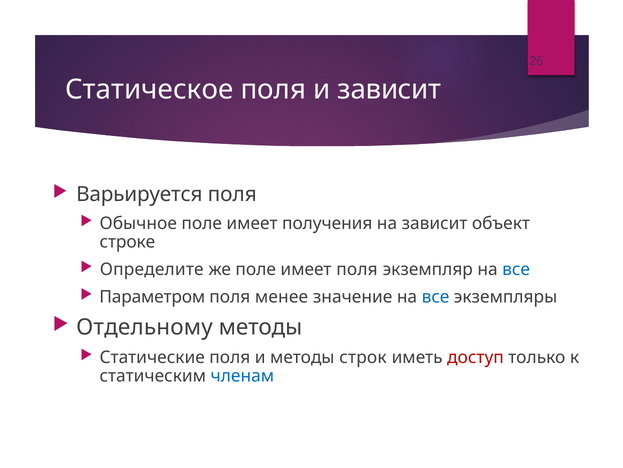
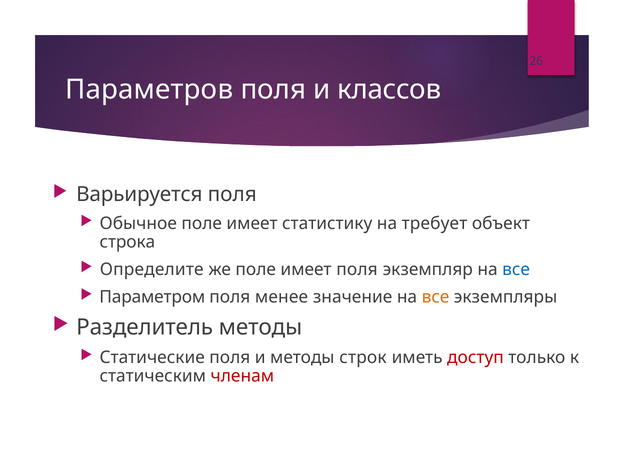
Статическое: Статическое -> Параметров
и зависит: зависит -> классов
получения: получения -> статистику
на зависит: зависит -> требует
строке: строке -> строка
все at (436, 296) colour: blue -> orange
Отдельному: Отдельному -> Разделитель
членам colour: blue -> red
